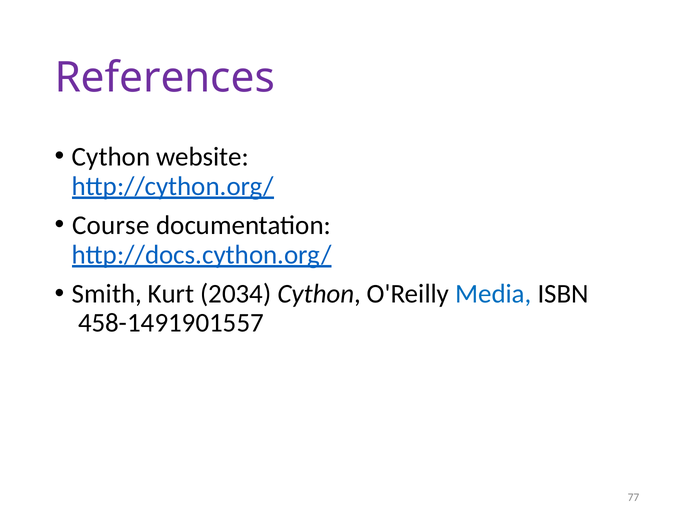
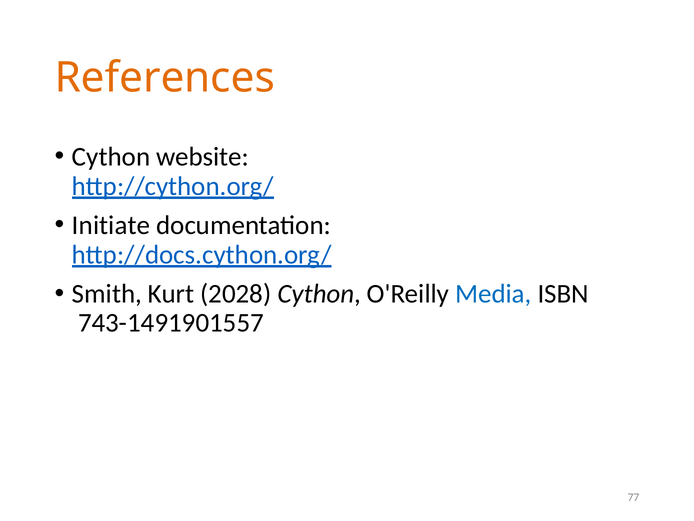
References colour: purple -> orange
Course: Course -> Initiate
2034: 2034 -> 2028
458-1491901557: 458-1491901557 -> 743-1491901557
